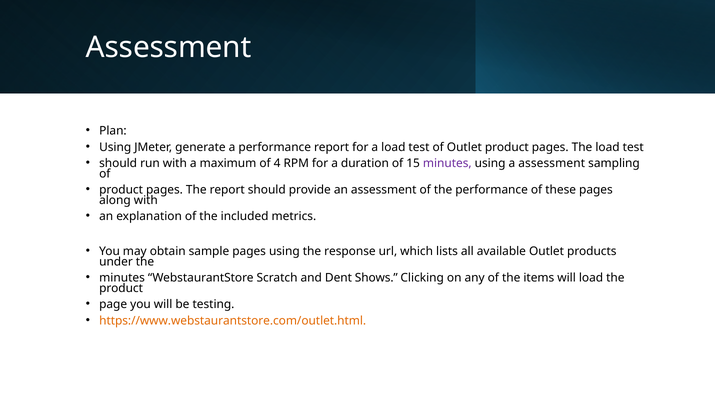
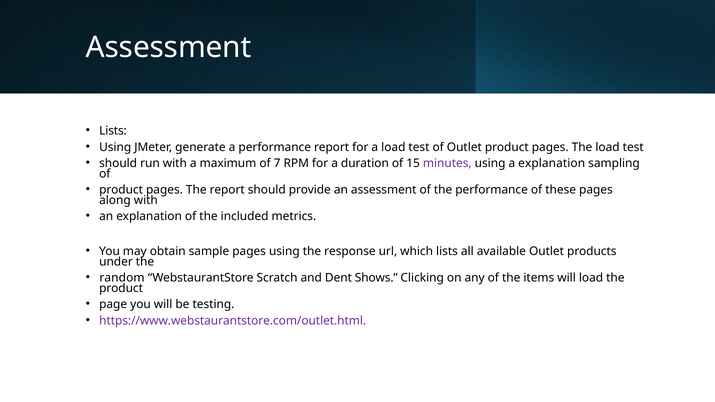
Plan at (113, 131): Plan -> Lists
4: 4 -> 7
a assessment: assessment -> explanation
minutes at (122, 278): minutes -> random
https://www.webstaurantstore.com/outlet.html colour: orange -> purple
